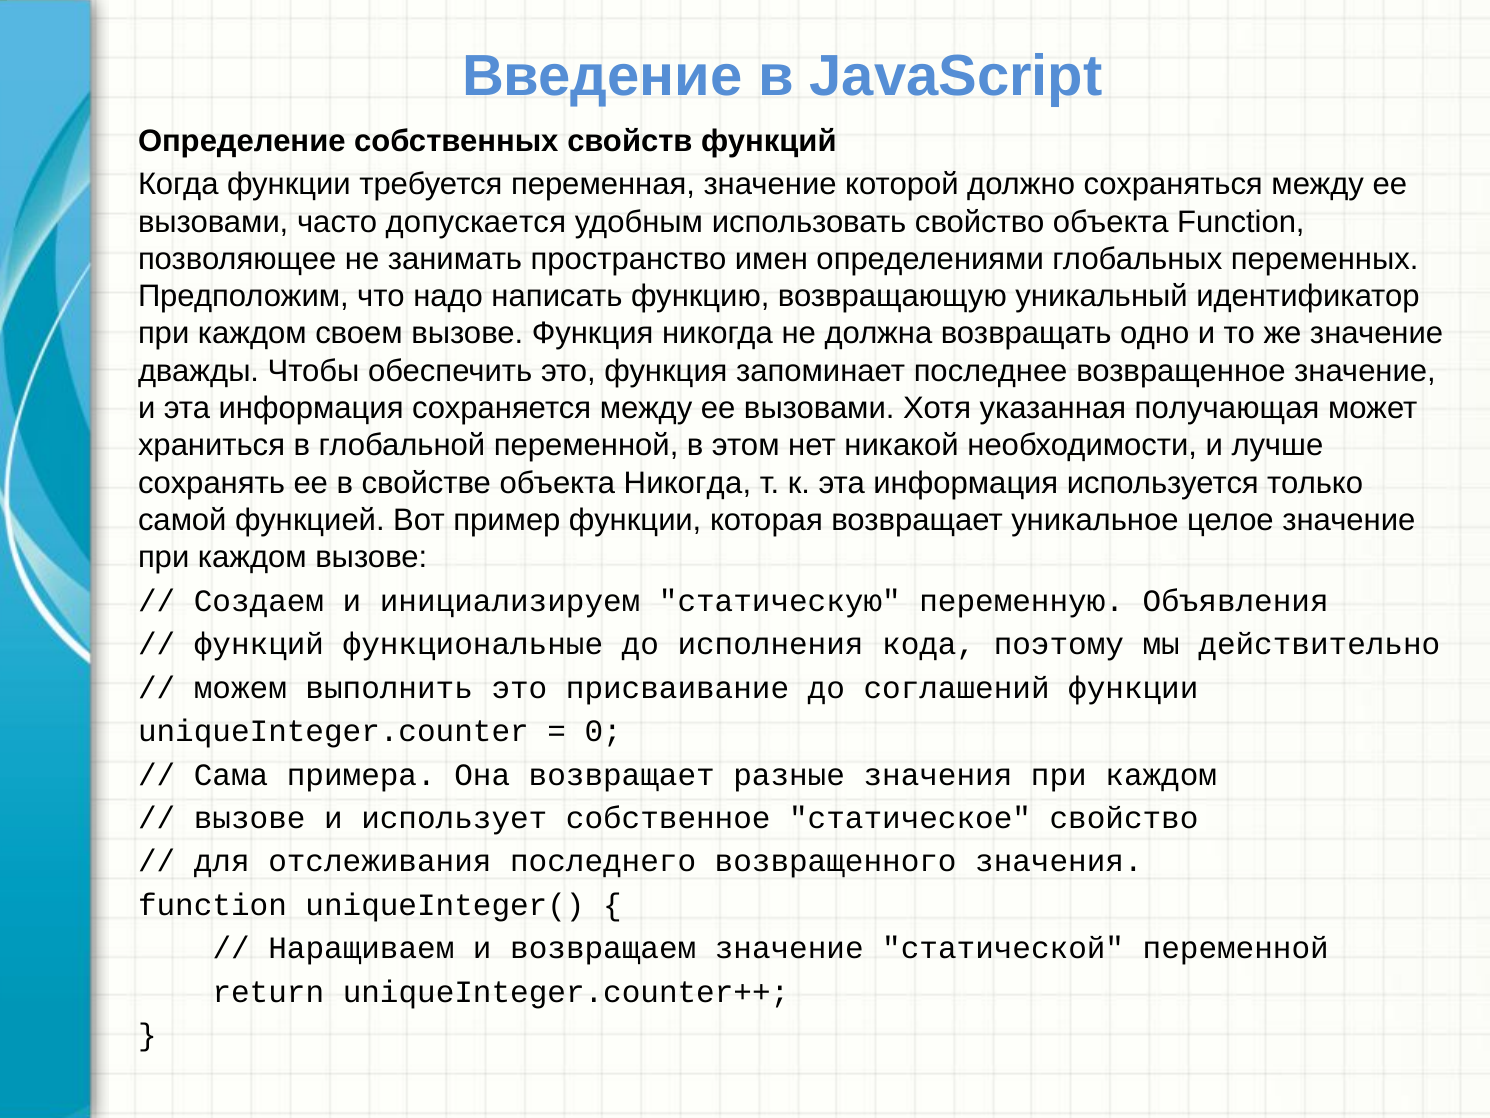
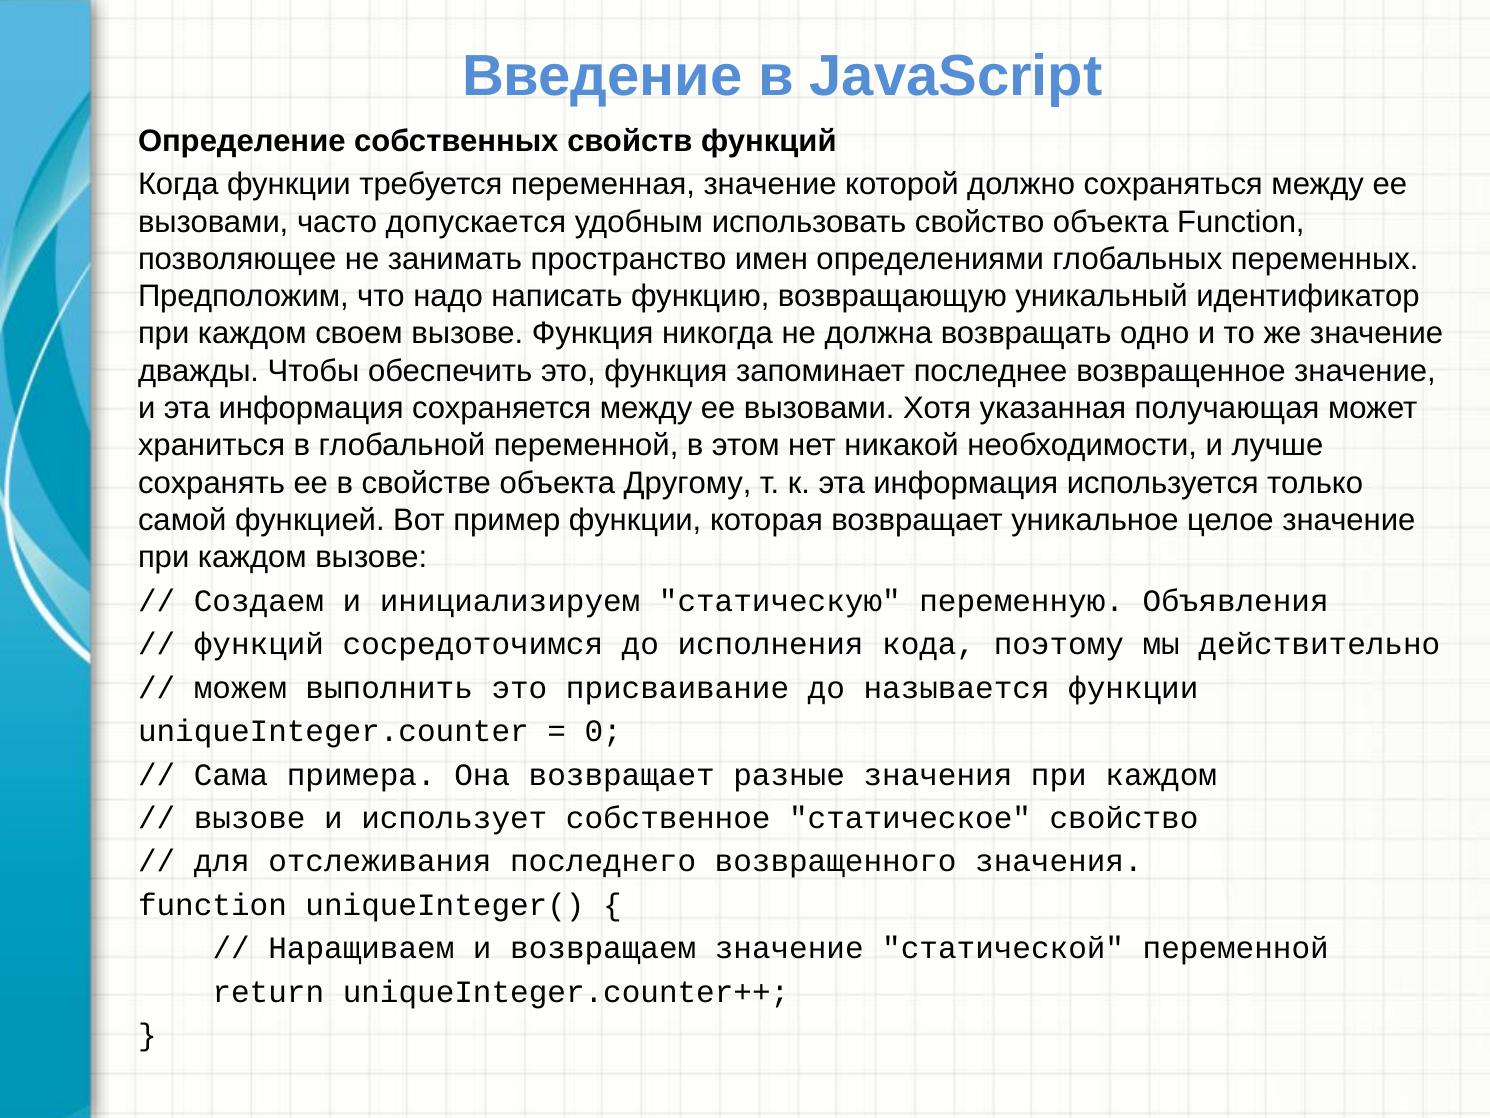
объекта Никогда: Никогда -> Другому
функциональные: функциональные -> сосредоточимся
соглашений: соглашений -> называется
